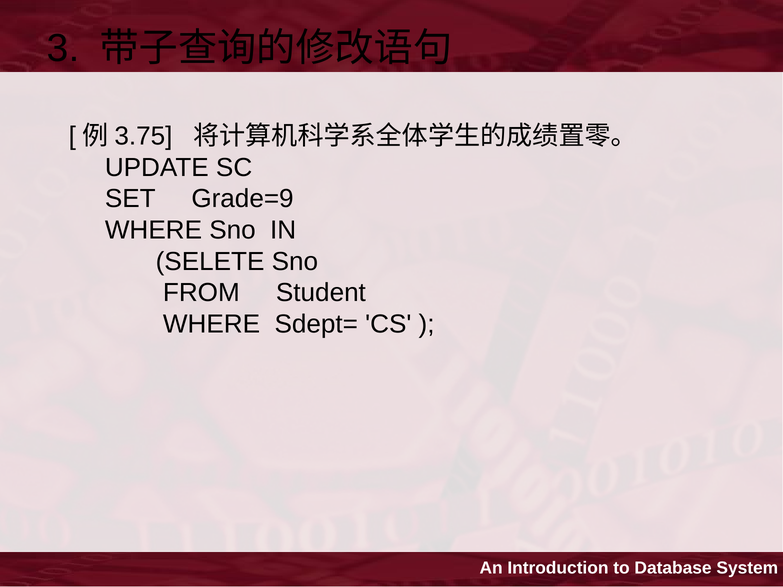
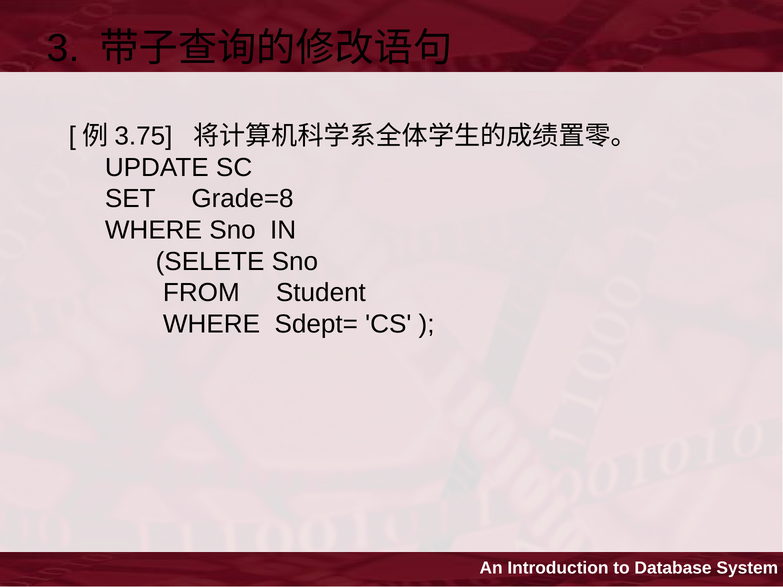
Grade=9: Grade=9 -> Grade=8
